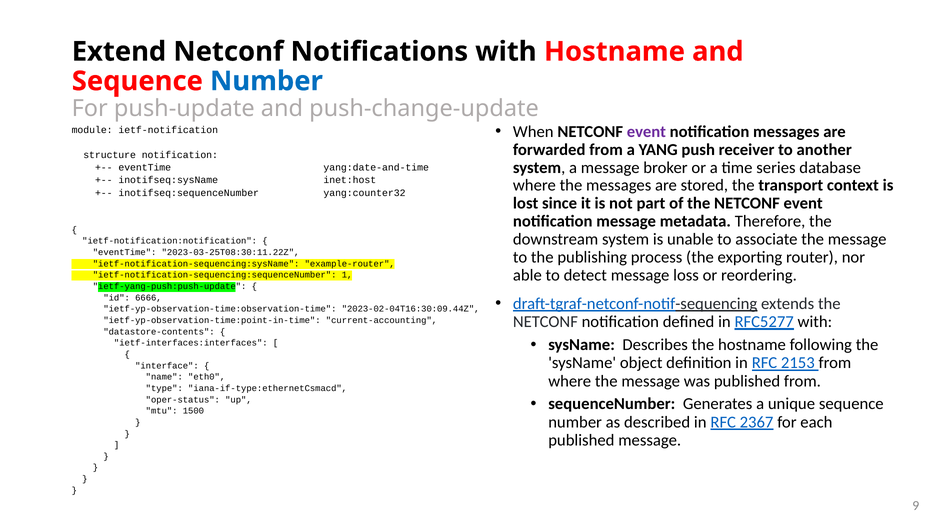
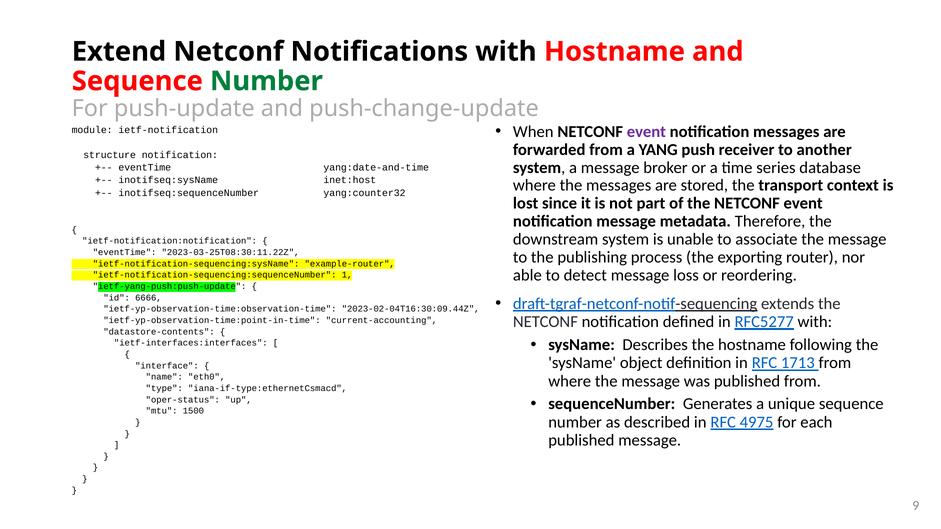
Number at (266, 81) colour: blue -> green
2153: 2153 -> 1713
2367: 2367 -> 4975
